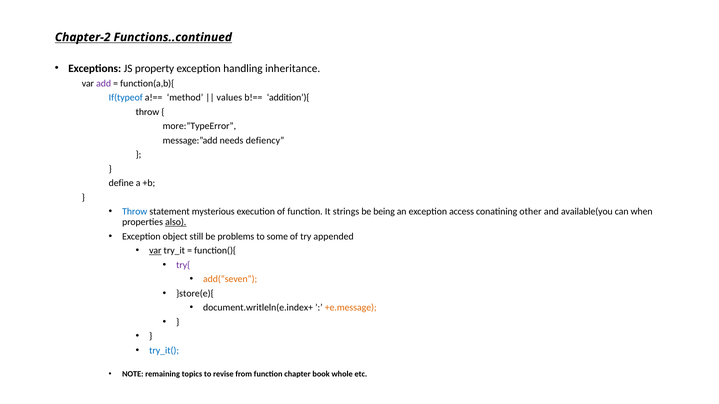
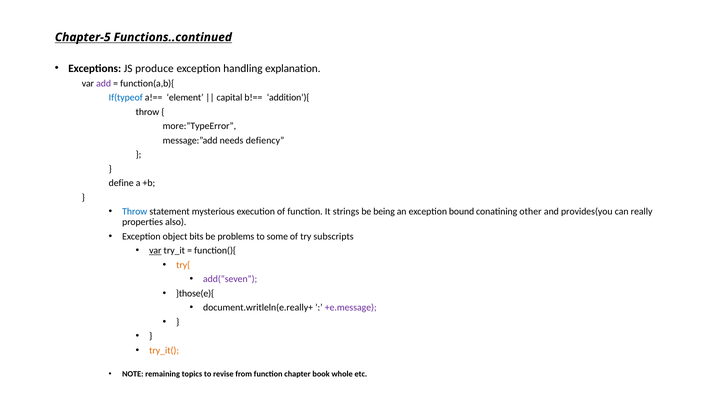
Chapter-2: Chapter-2 -> Chapter-5
property: property -> produce
inheritance: inheritance -> explanation
method: method -> element
values: values -> capital
access: access -> bound
available(you: available(you -> provides(you
when: when -> really
also underline: present -> none
still: still -> bits
appended: appended -> subscripts
try{ colour: purple -> orange
add(“seven colour: orange -> purple
}store(e){: }store(e){ -> }those(e){
document.writleln(e.index+: document.writleln(e.index+ -> document.writleln(e.really+
+e.message colour: orange -> purple
try_it( colour: blue -> orange
